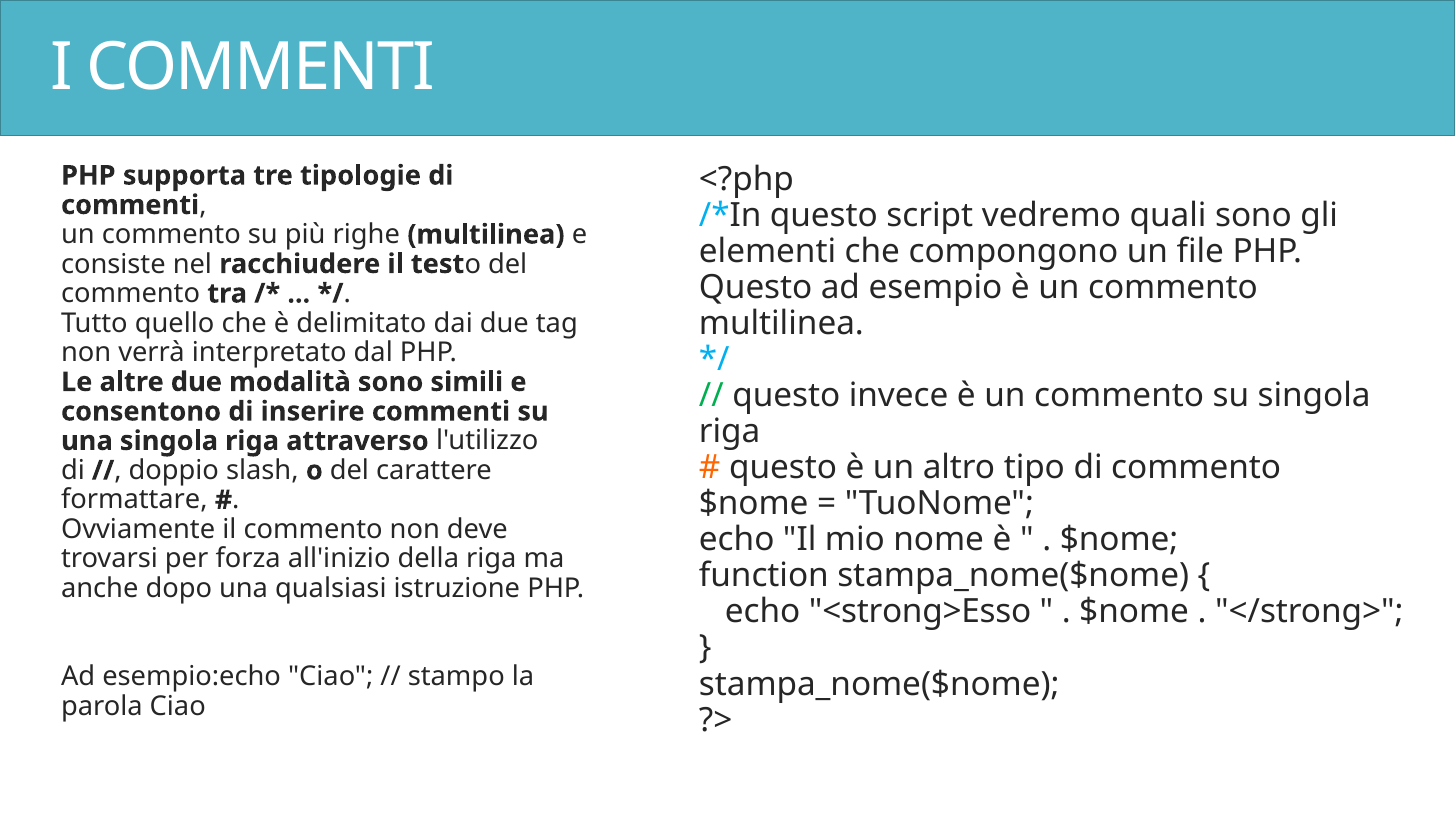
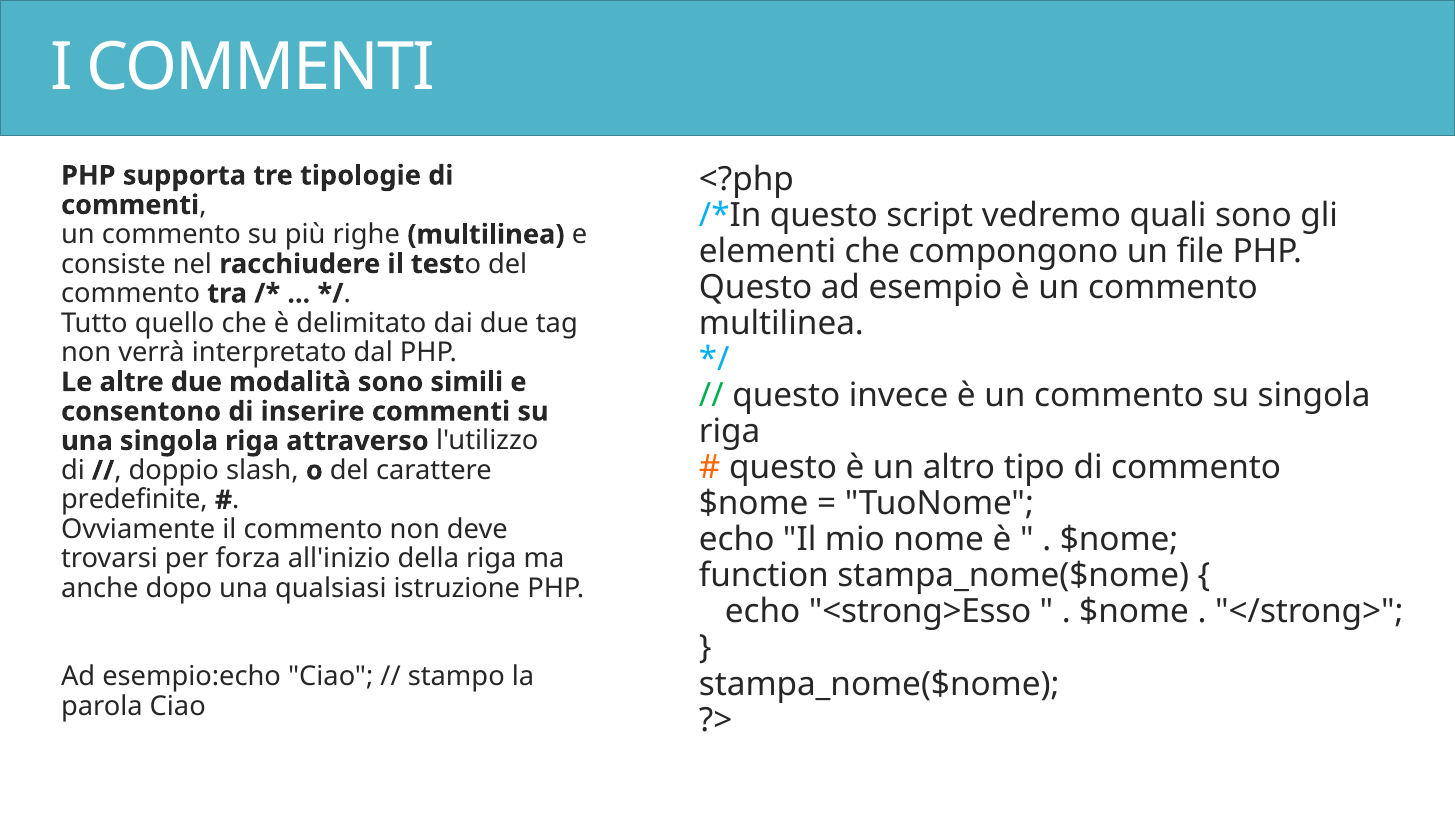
formattare: formattare -> predefinite
